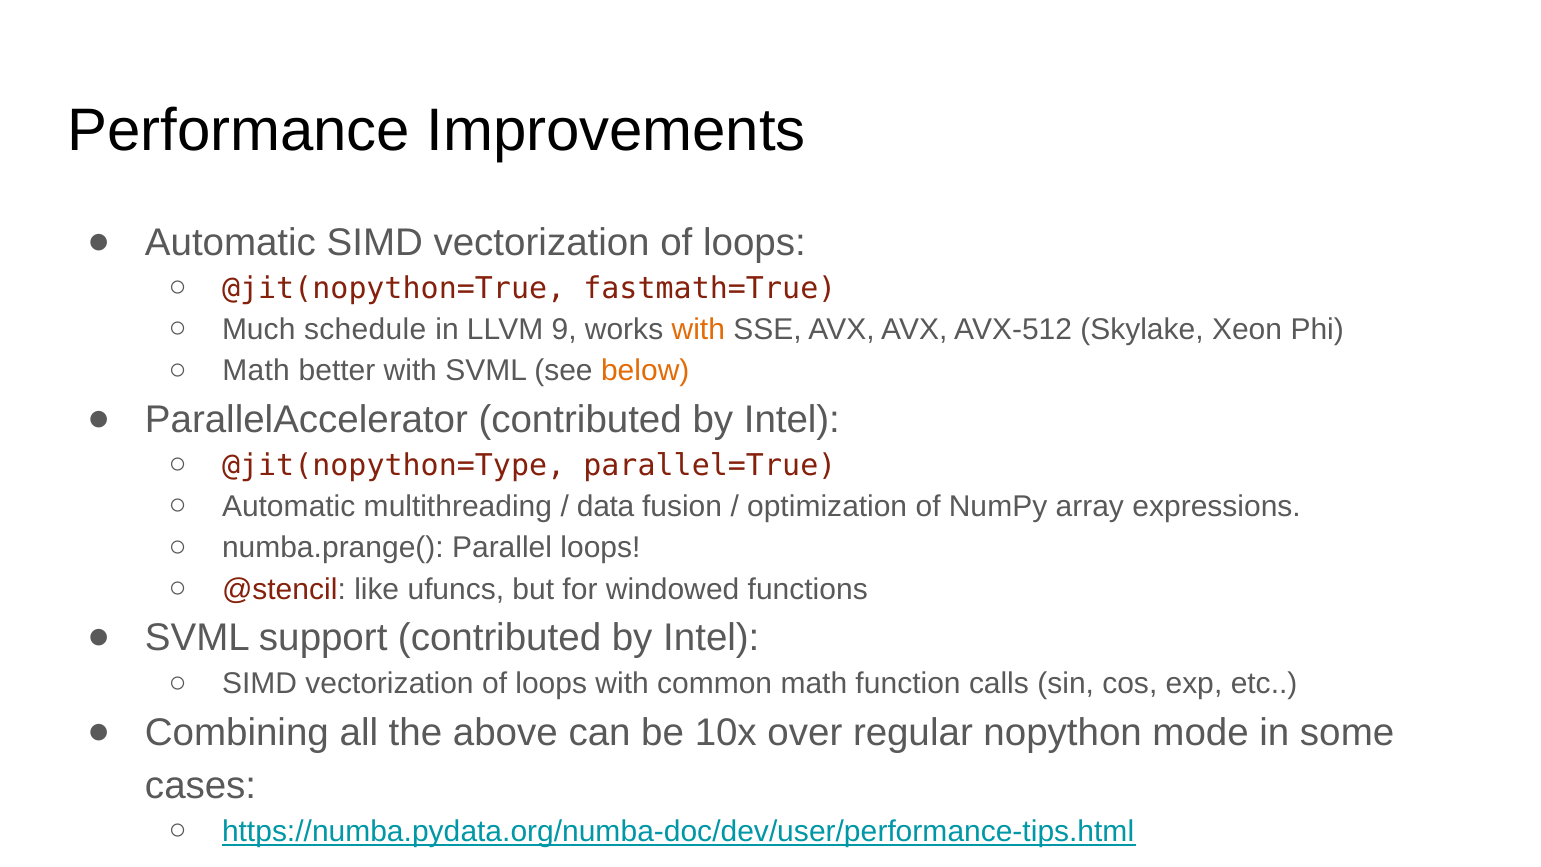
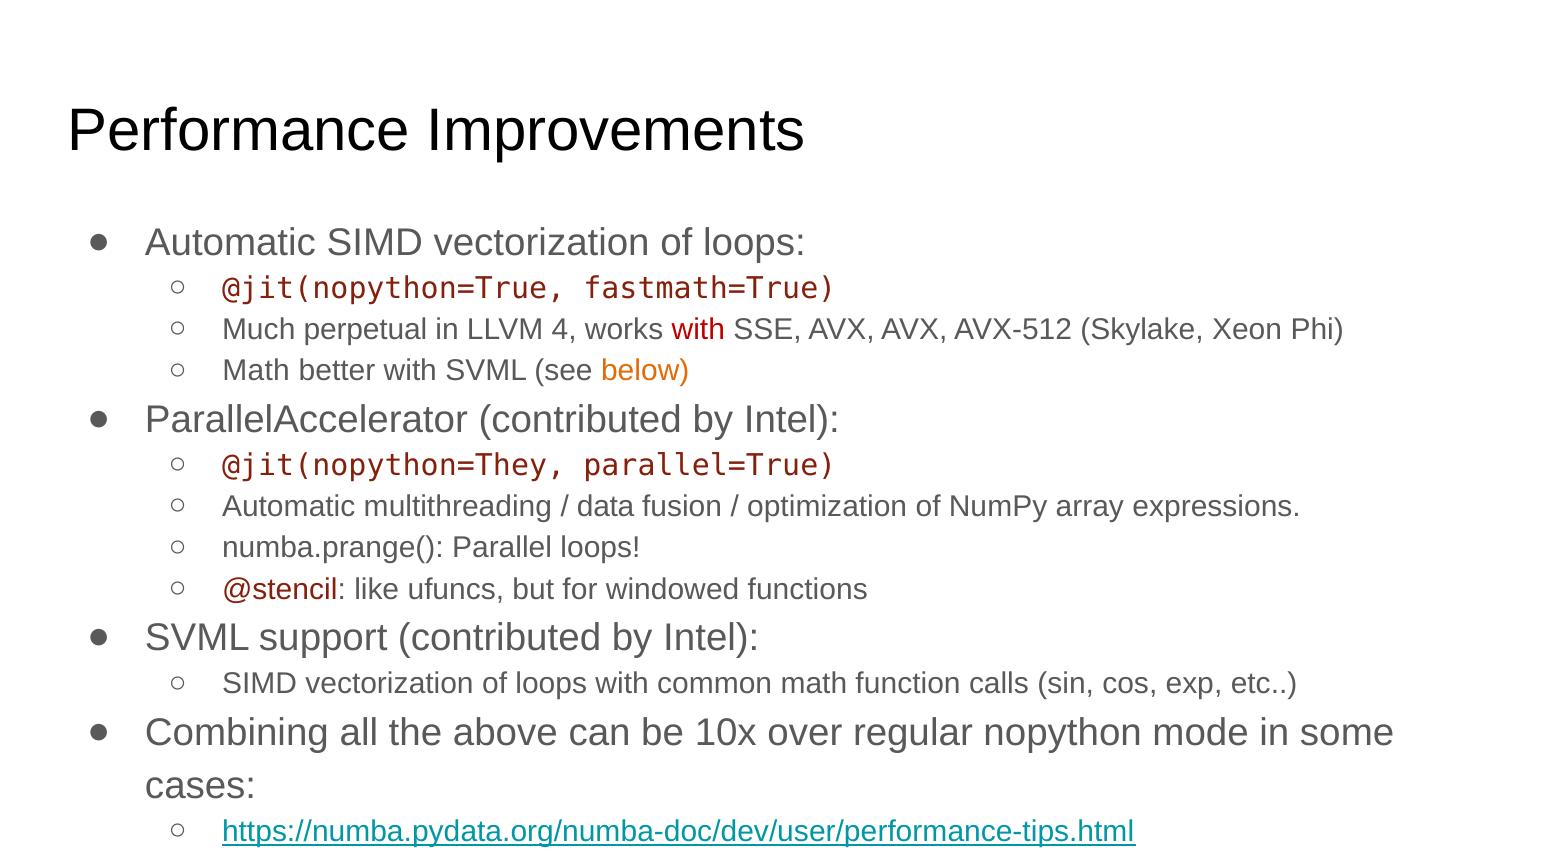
schedule: schedule -> perpetual
9: 9 -> 4
with at (698, 329) colour: orange -> red
@jit(nopython=Type: @jit(nopython=Type -> @jit(nopython=They
